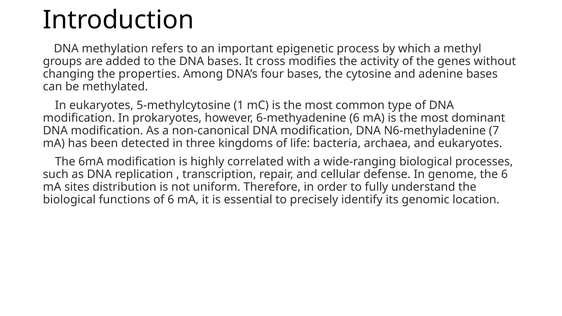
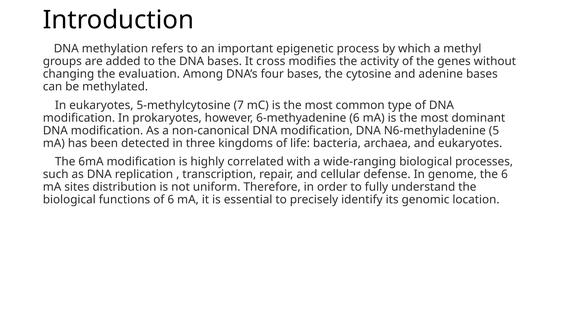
properties: properties -> evaluation
1: 1 -> 7
7: 7 -> 5
